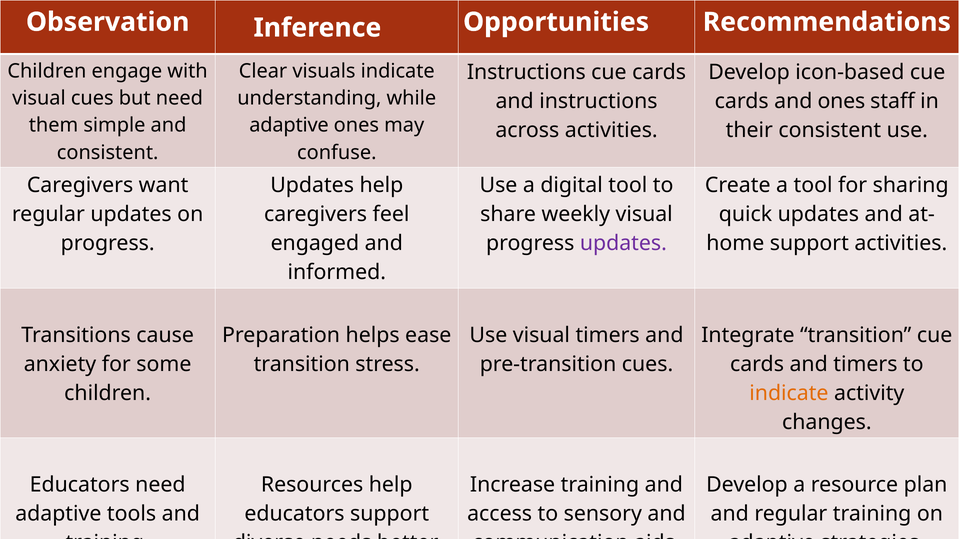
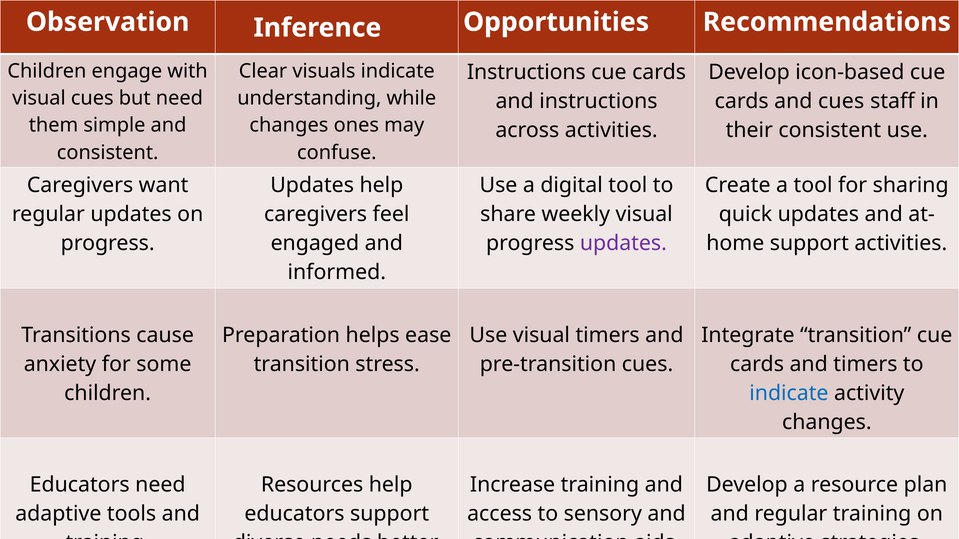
and ones: ones -> cues
adaptive at (289, 125): adaptive -> changes
indicate at (789, 393) colour: orange -> blue
